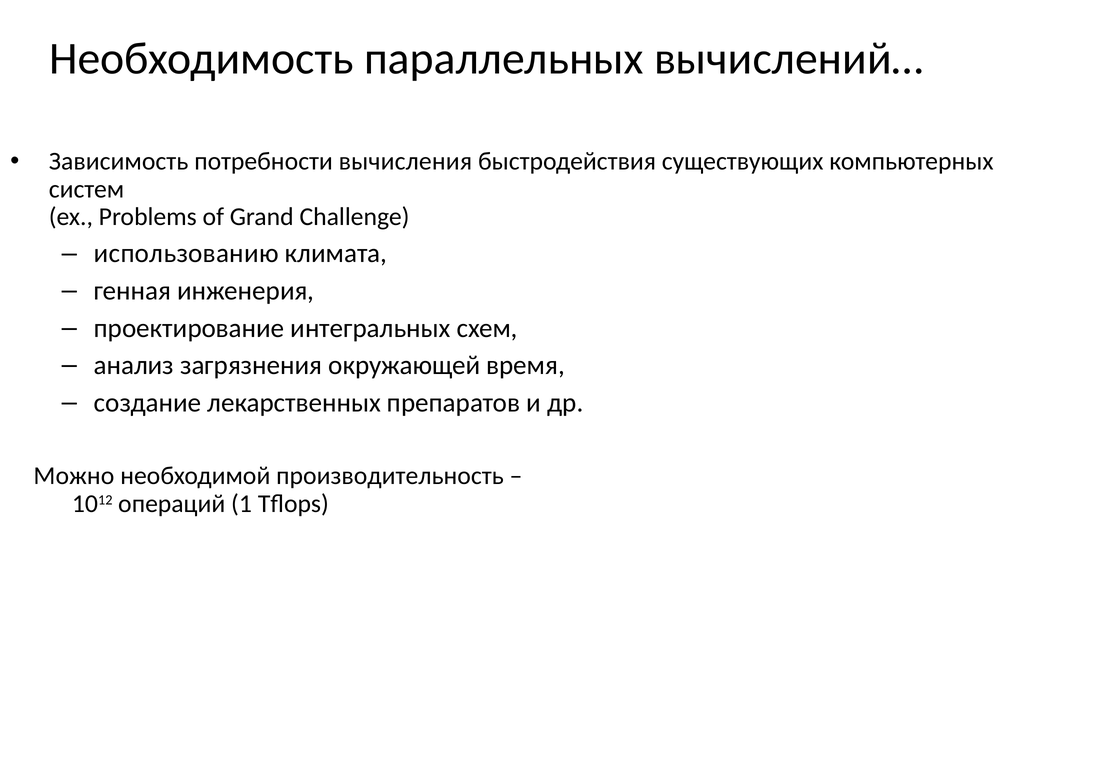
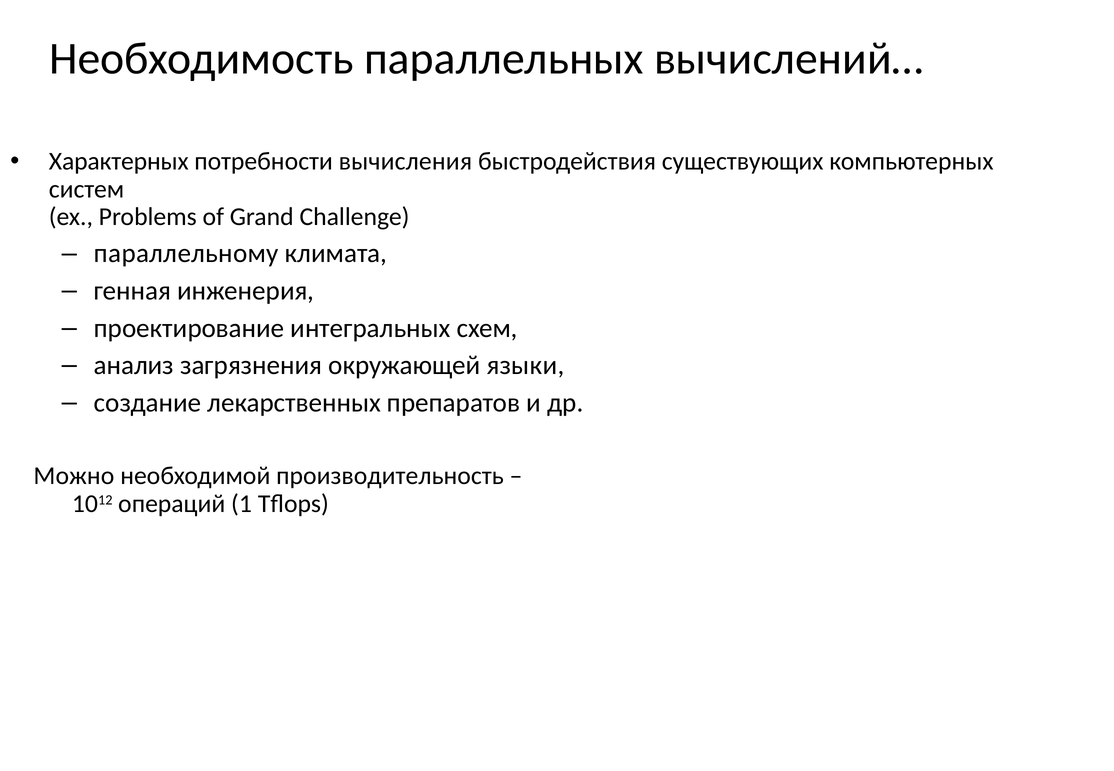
Зависимость: Зависимость -> Характерных
использованию: использованию -> параллельному
время: время -> языки
